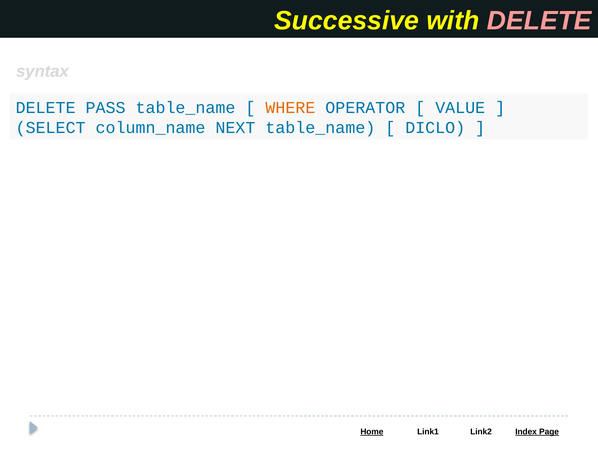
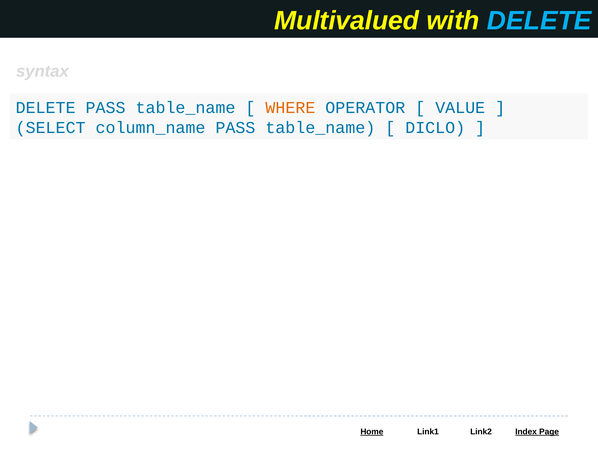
Successive: Successive -> Multivalued
DELETE at (539, 21) colour: pink -> light blue
column_name NEXT: NEXT -> PASS
